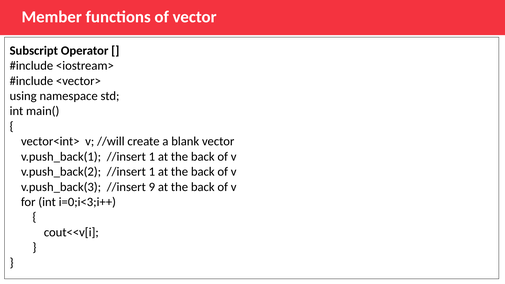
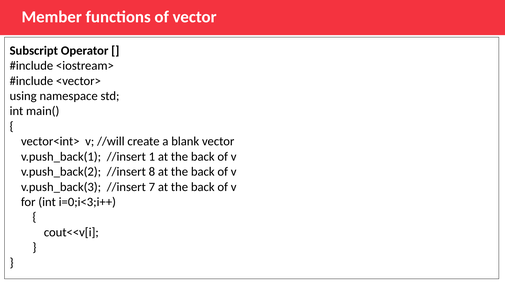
v.push_back(2 //insert 1: 1 -> 8
9: 9 -> 7
